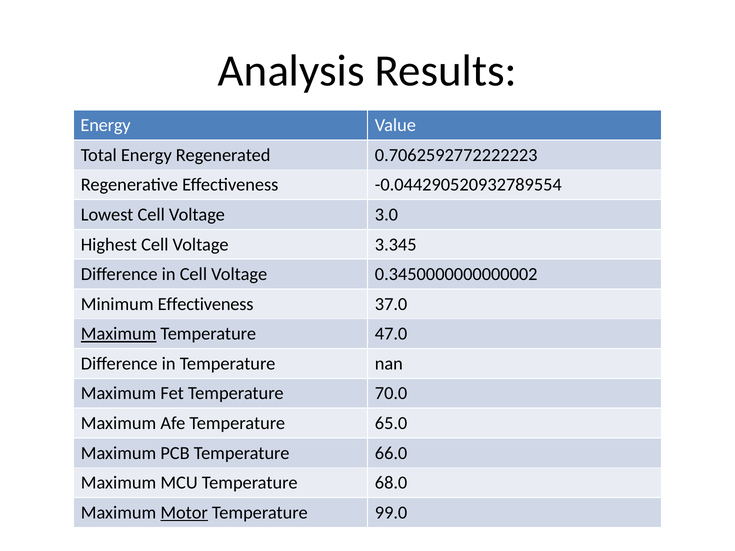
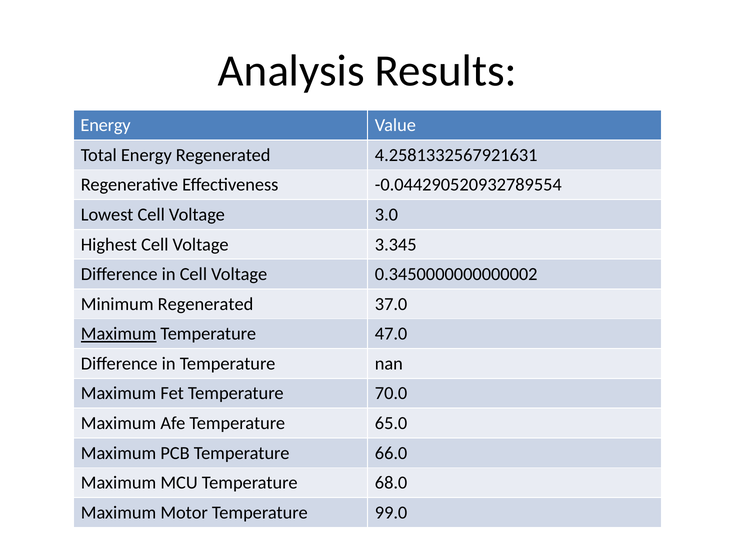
0.7062592772222223: 0.7062592772222223 -> 4.2581332567921631
Minimum Effectiveness: Effectiveness -> Regenerated
Motor underline: present -> none
